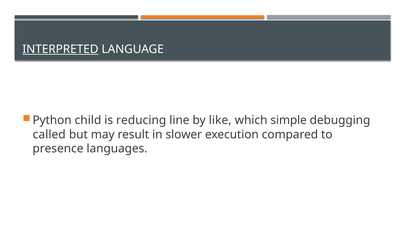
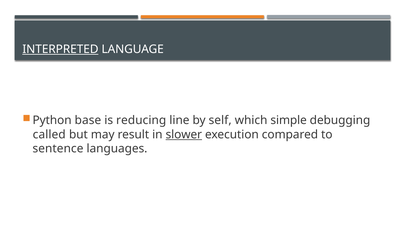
child: child -> base
like: like -> self
slower underline: none -> present
presence: presence -> sentence
